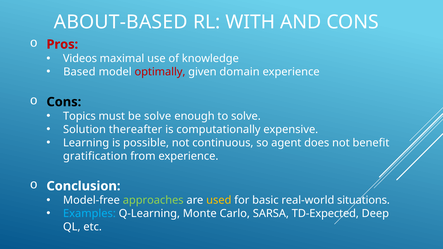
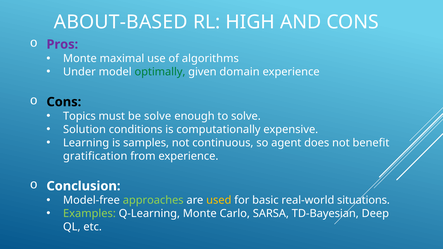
WITH: WITH -> HIGH
Pros colour: red -> purple
Videos at (80, 59): Videos -> Monte
knowledge: knowledge -> algorithms
Based: Based -> Under
optimally colour: red -> green
thereafter: thereafter -> conditions
possible: possible -> samples
Examples colour: light blue -> light green
TD-Expected: TD-Expected -> TD-Bayesian
